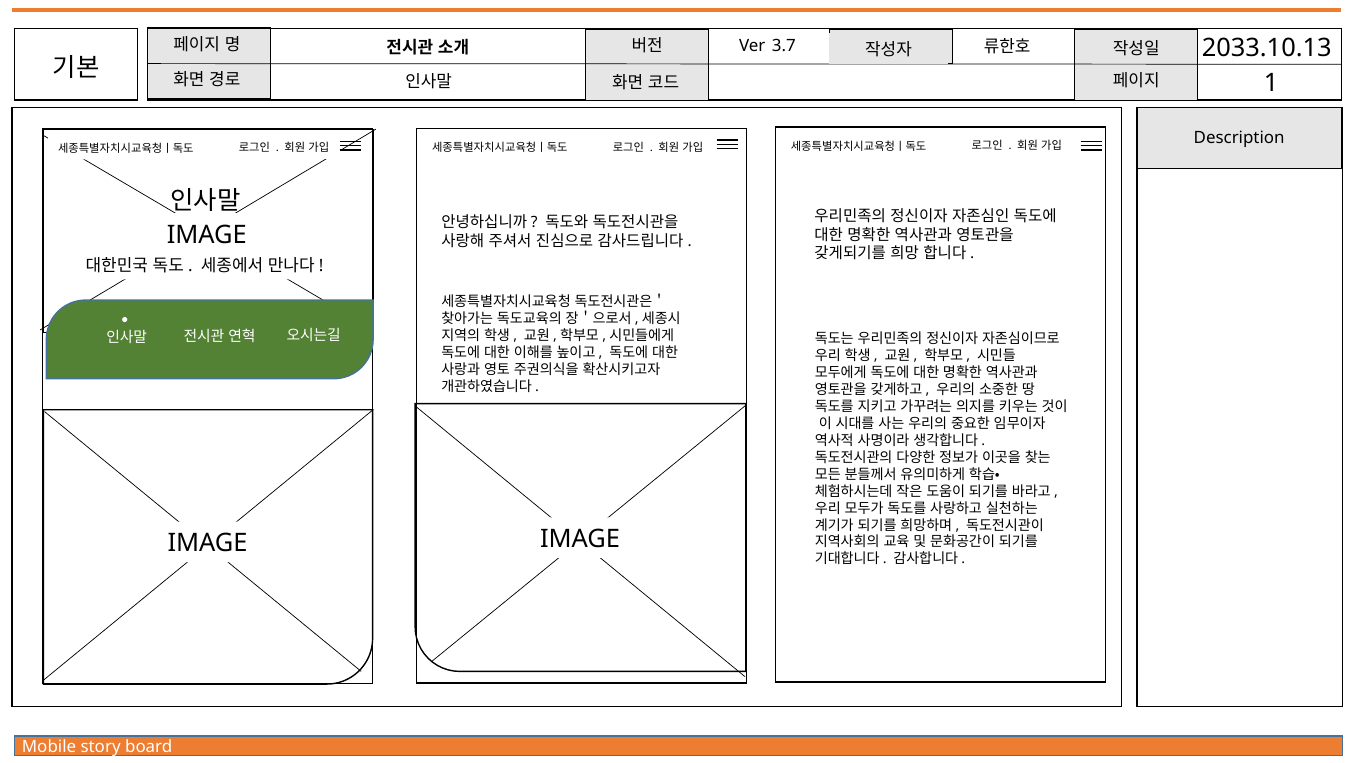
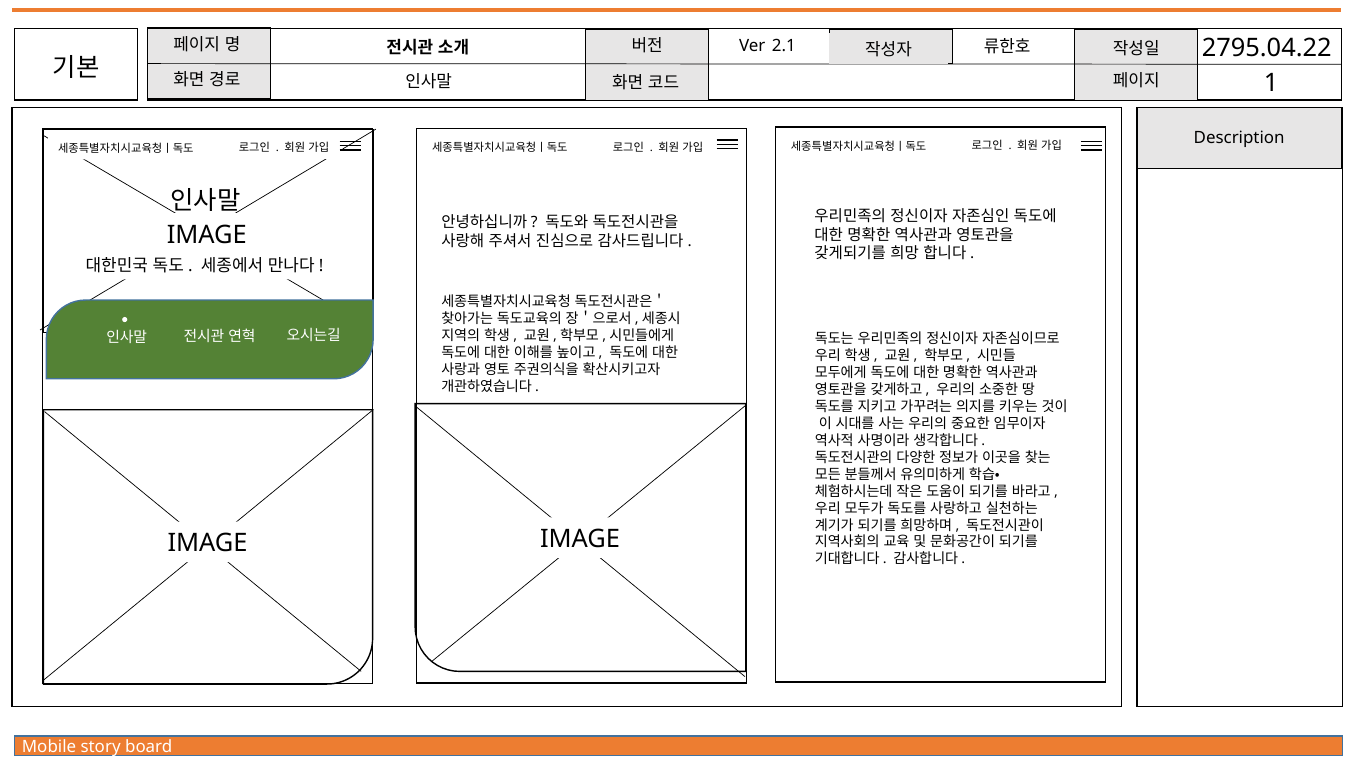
2033.10.13: 2033.10.13 -> 2795.04.22
3.7: 3.7 -> 2.1
